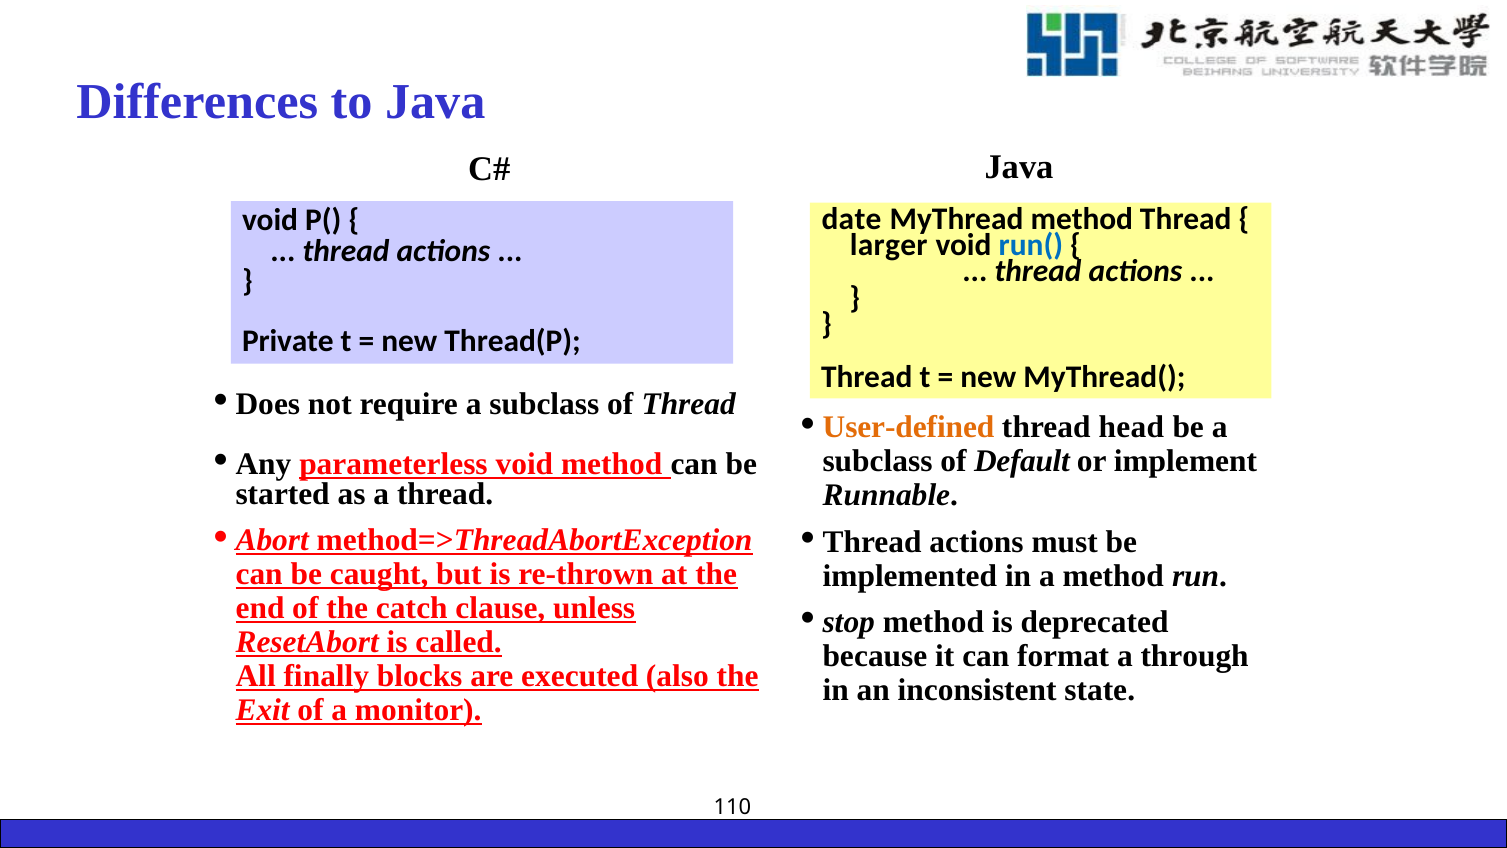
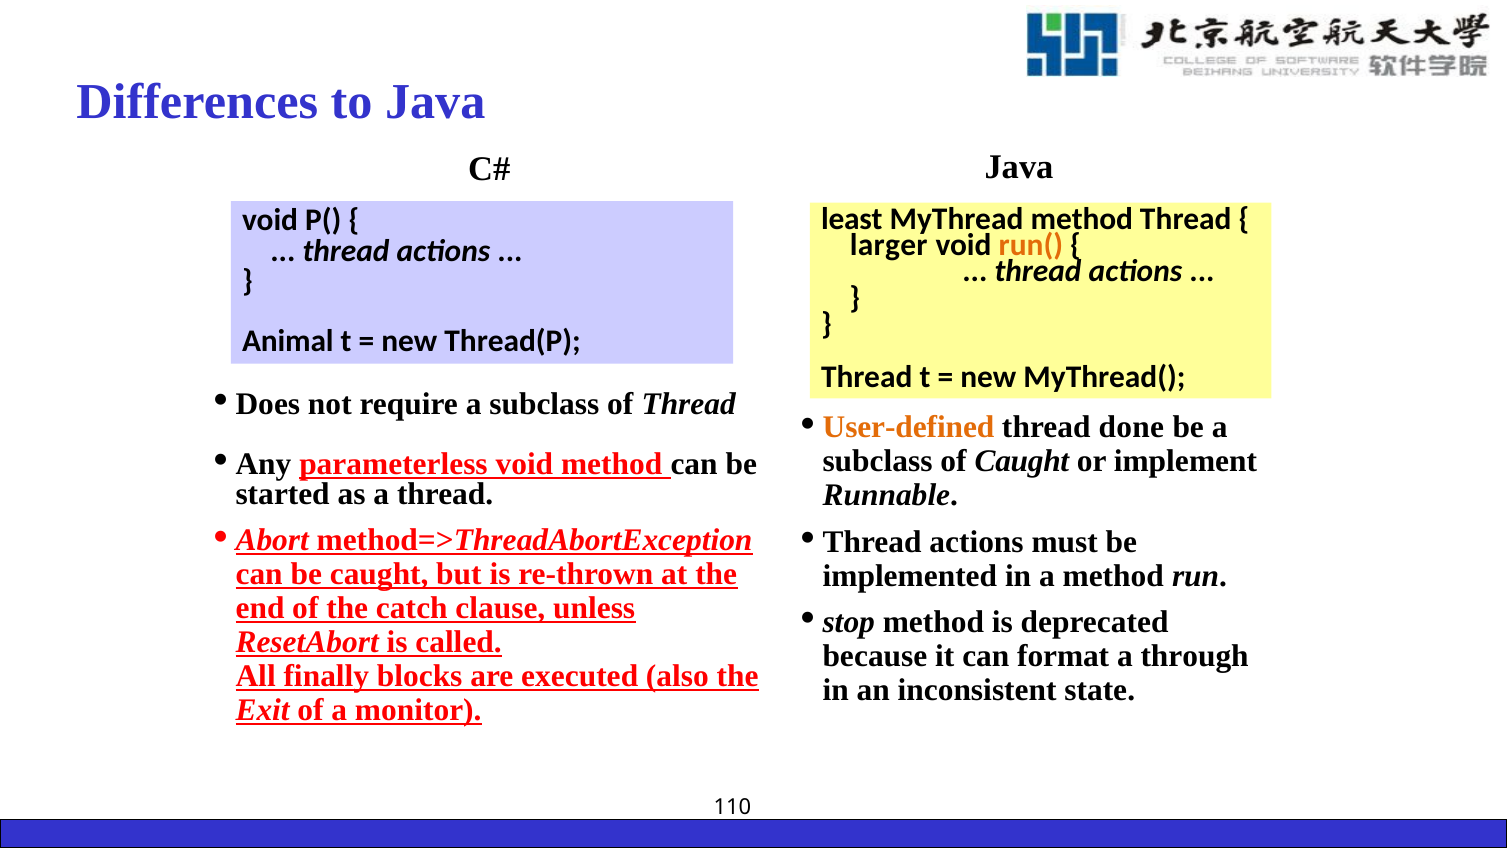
date: date -> least
run( colour: blue -> orange
Private: Private -> Animal
head: head -> done
of Default: Default -> Caught
